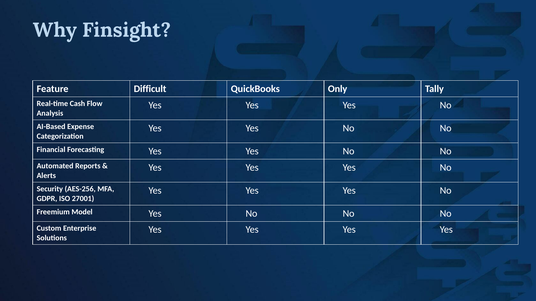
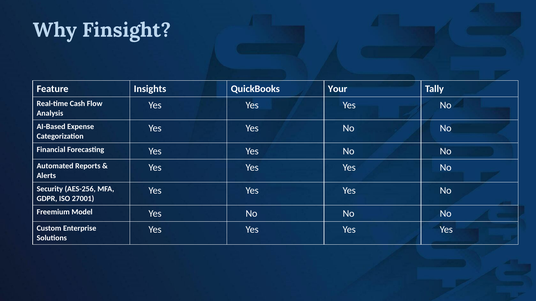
Difficult: Difficult -> Insights
Only: Only -> Your
